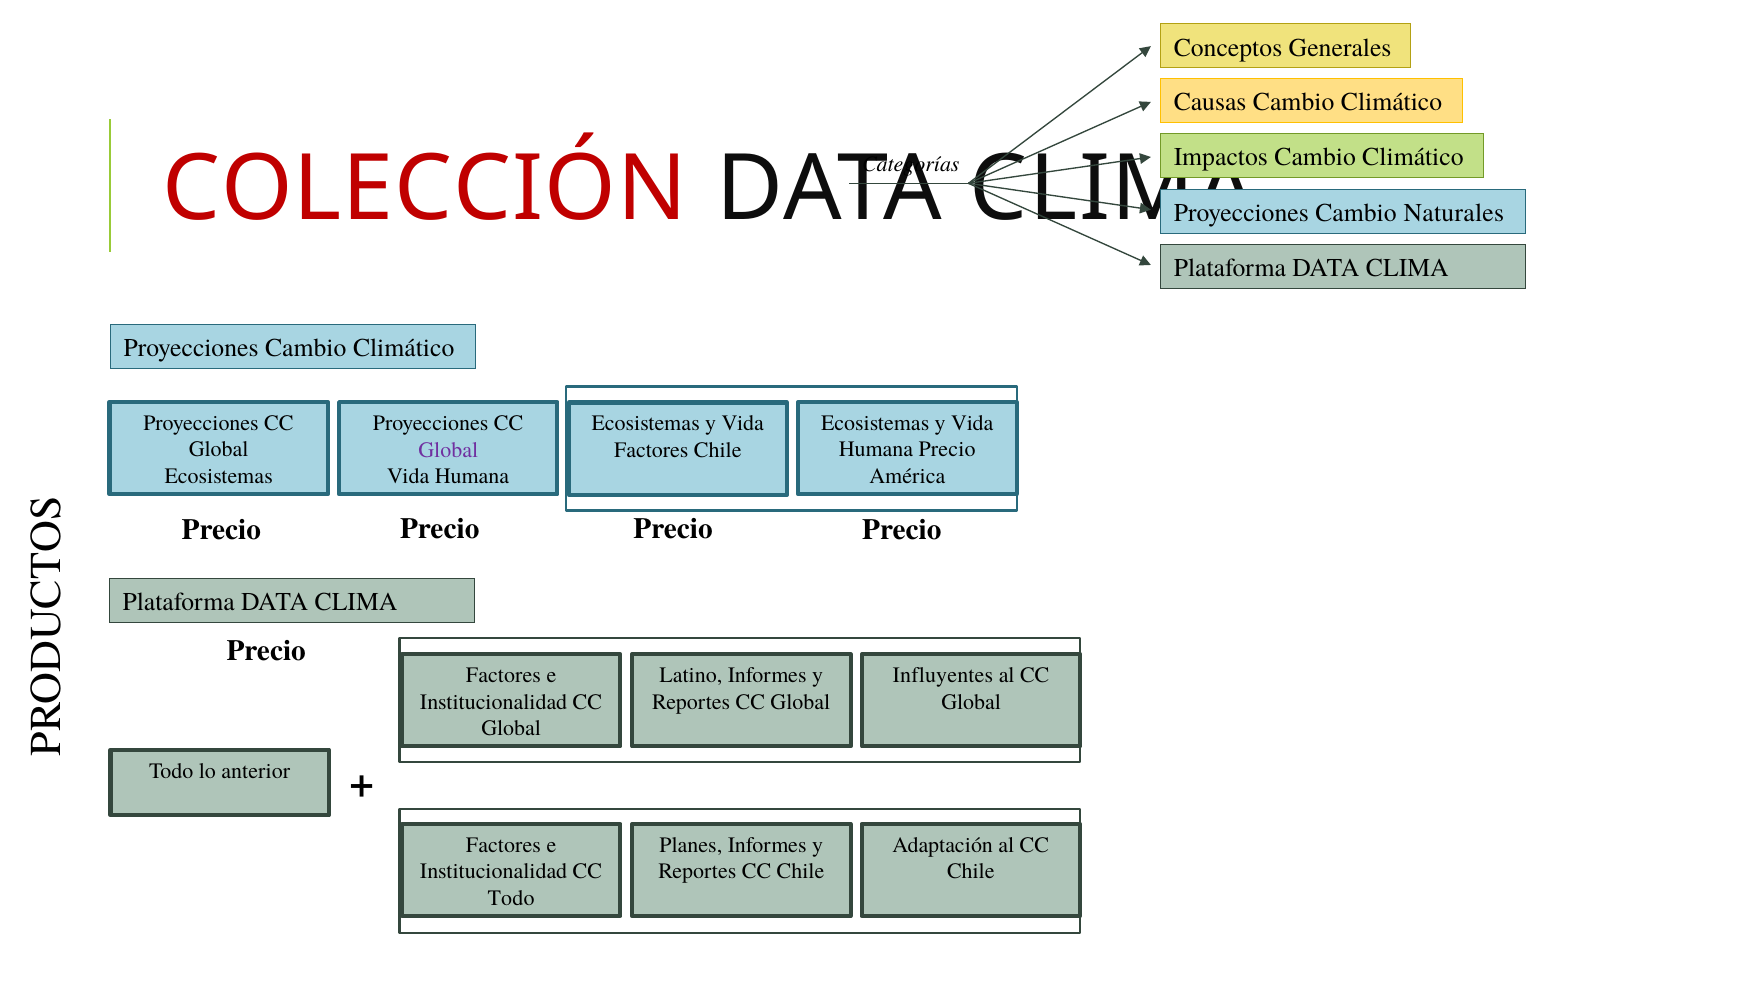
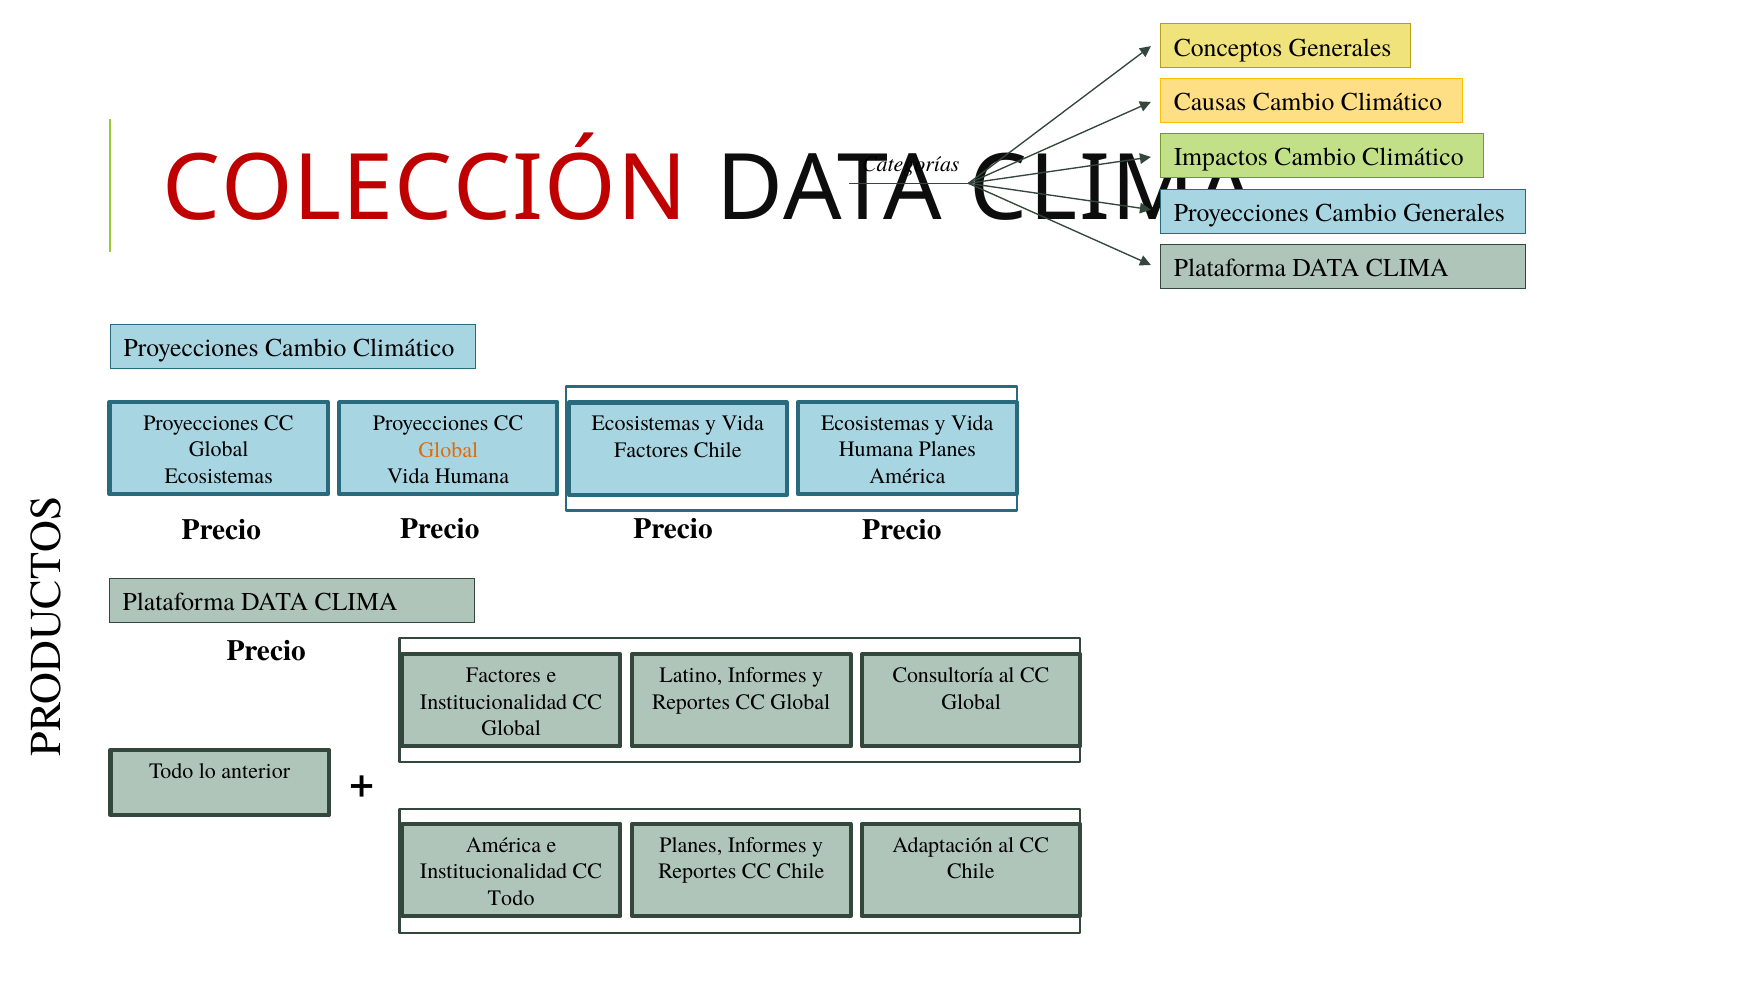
Cambio Naturales: Naturales -> Generales
Humana Precio: Precio -> Planes
Global at (448, 450) colour: purple -> orange
Influyentes: Influyentes -> Consultoría
Factores at (503, 845): Factores -> América
